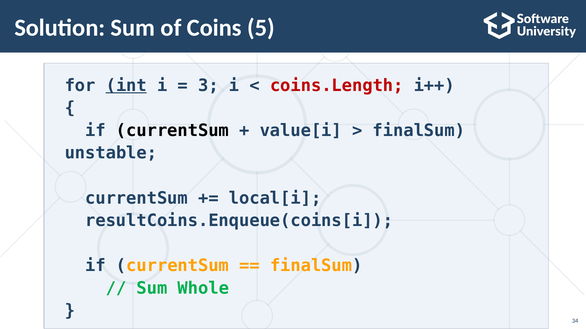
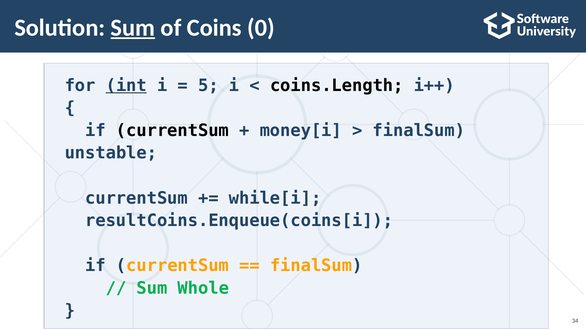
Sum at (133, 28) underline: none -> present
5: 5 -> 0
3: 3 -> 5
coins.Length colour: red -> black
value[i: value[i -> money[i
local[i: local[i -> while[i
